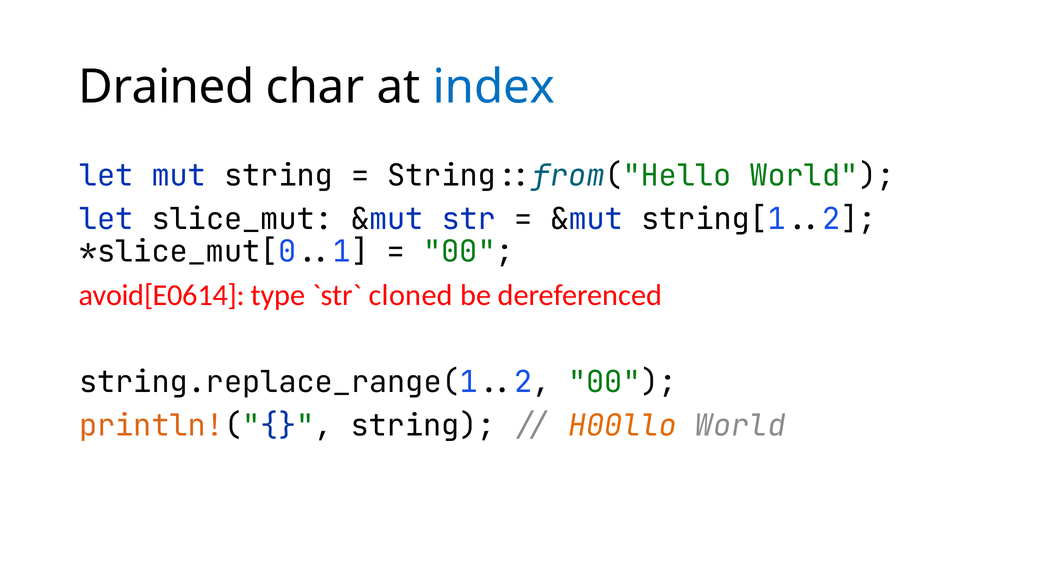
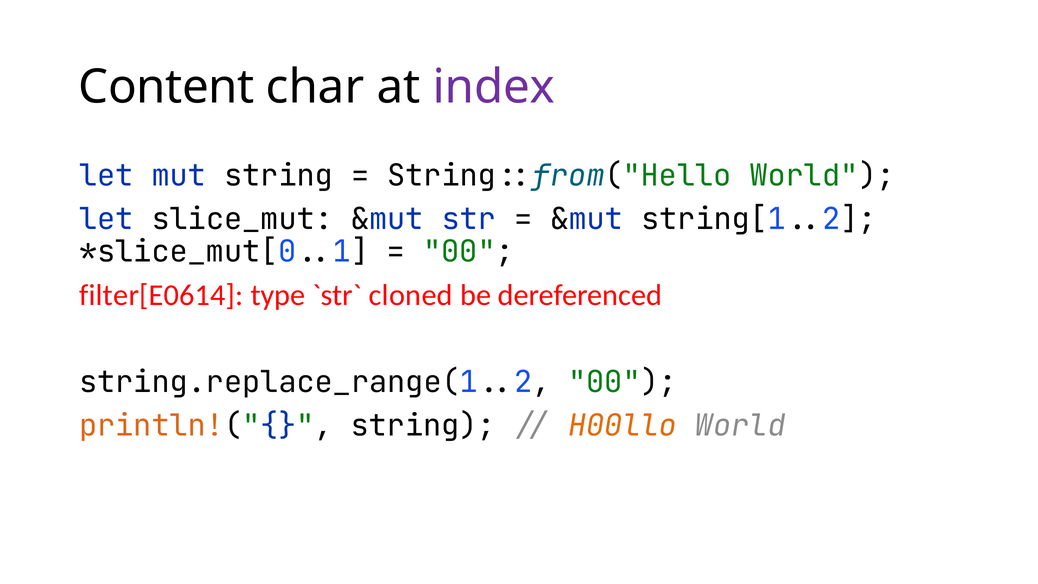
Drained: Drained -> Content
index colour: blue -> purple
avoid[E0614: avoid[E0614 -> filter[E0614
